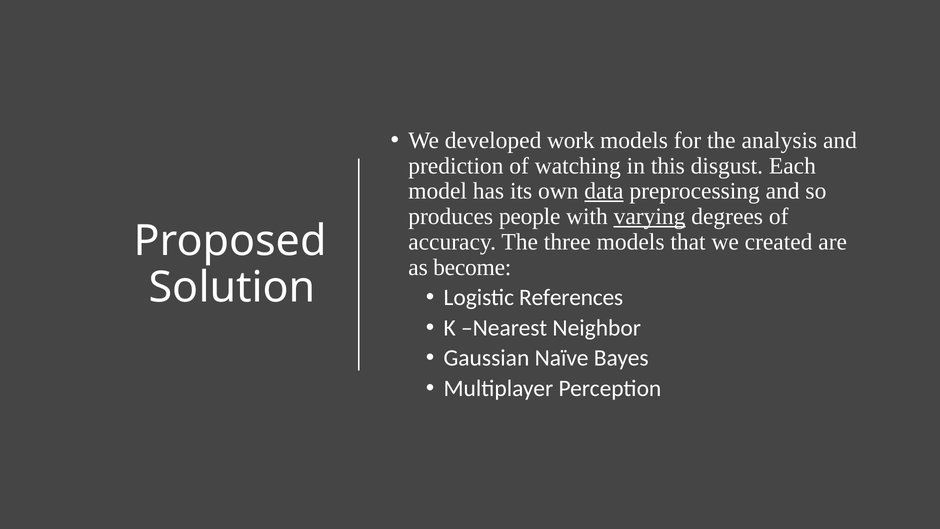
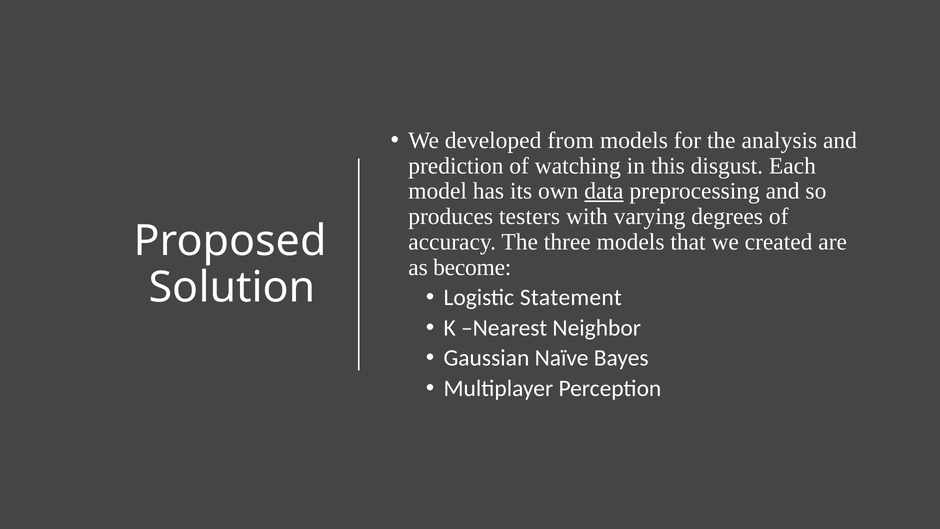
work: work -> from
people: people -> testers
varying underline: present -> none
References: References -> Statement
